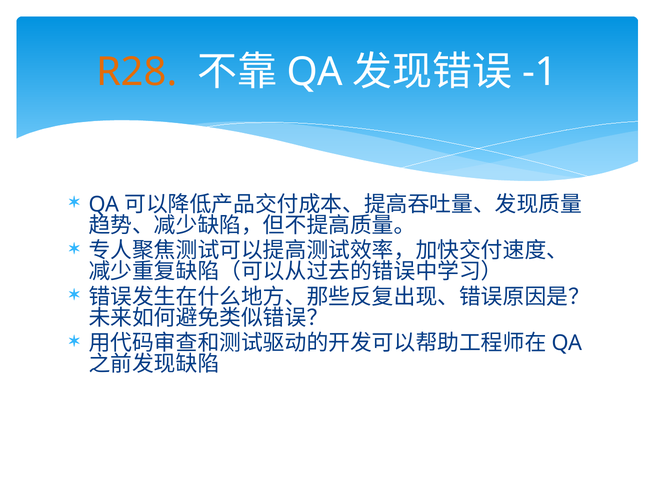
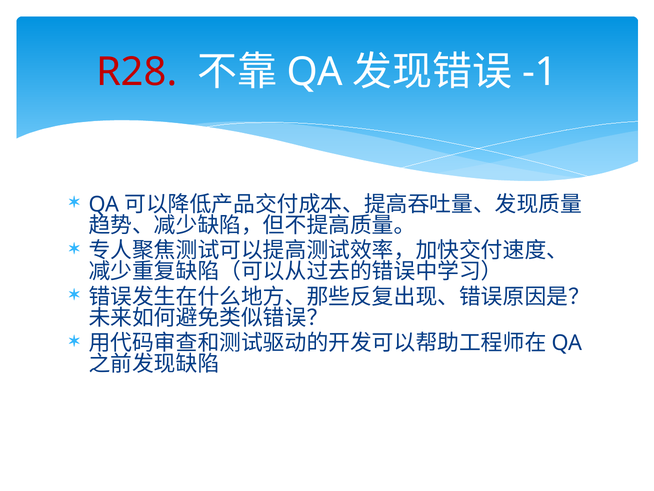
R28 colour: orange -> red
